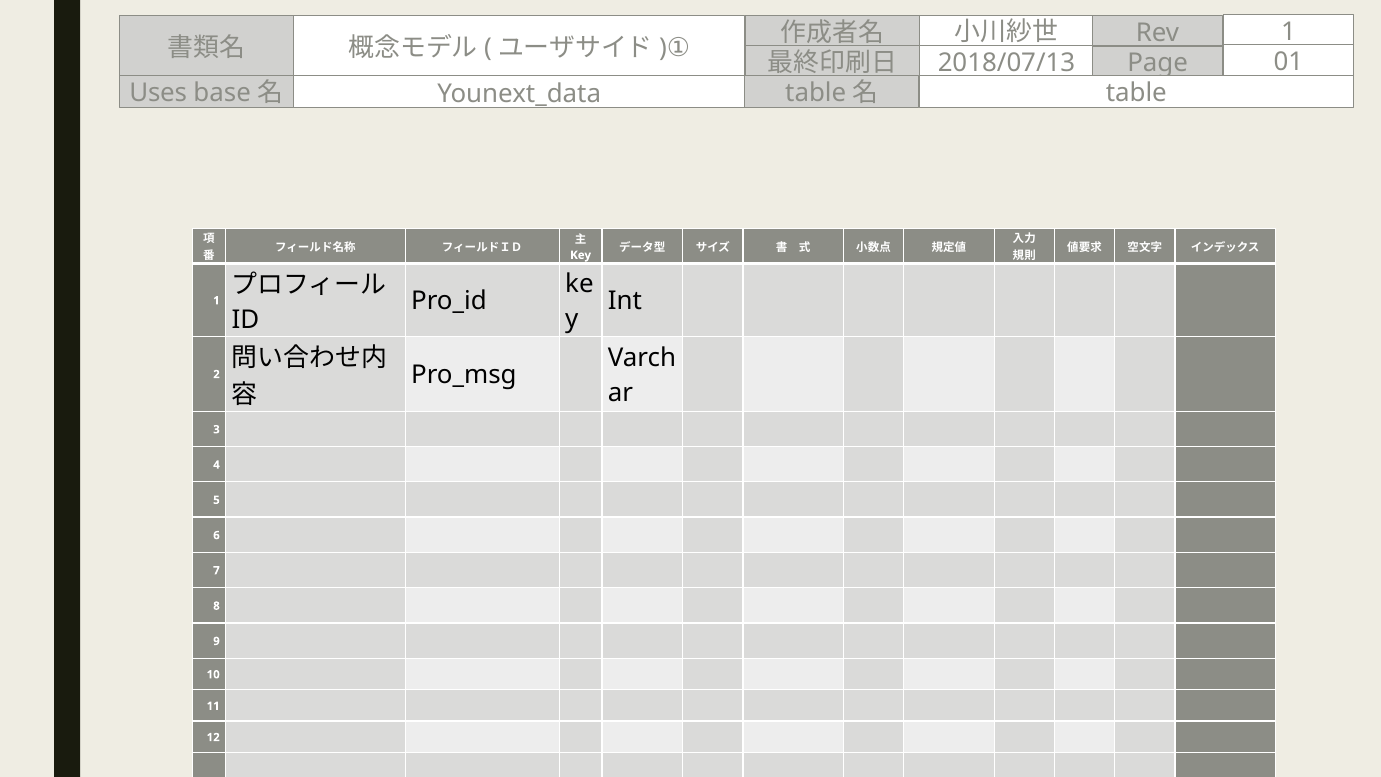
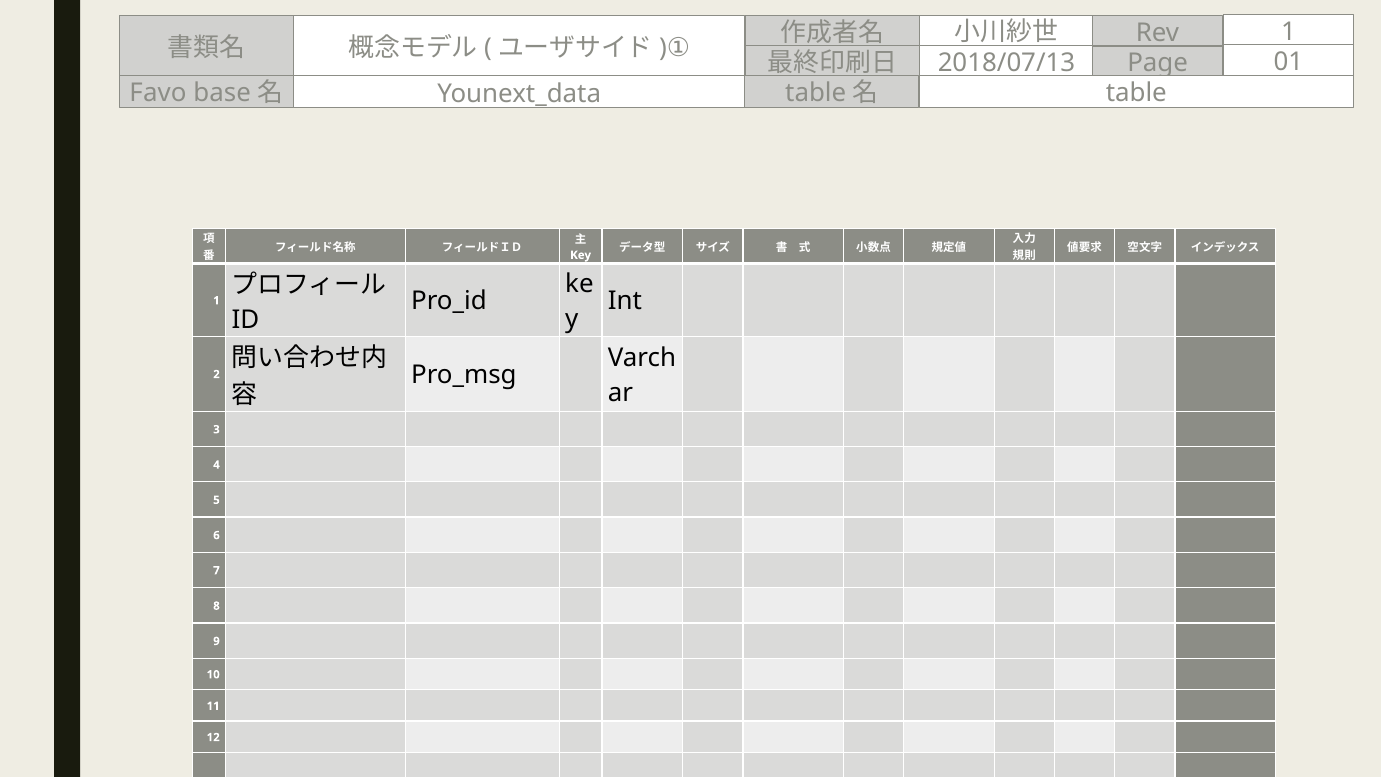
Uses: Uses -> Favo
